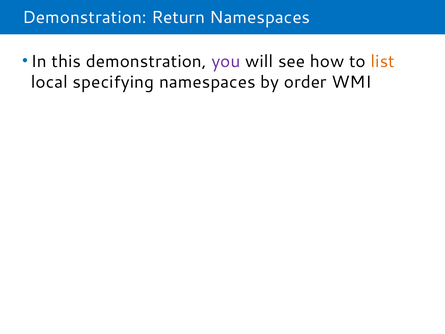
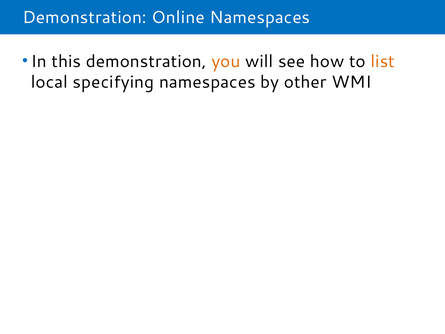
Return: Return -> Online
you colour: purple -> orange
order: order -> other
